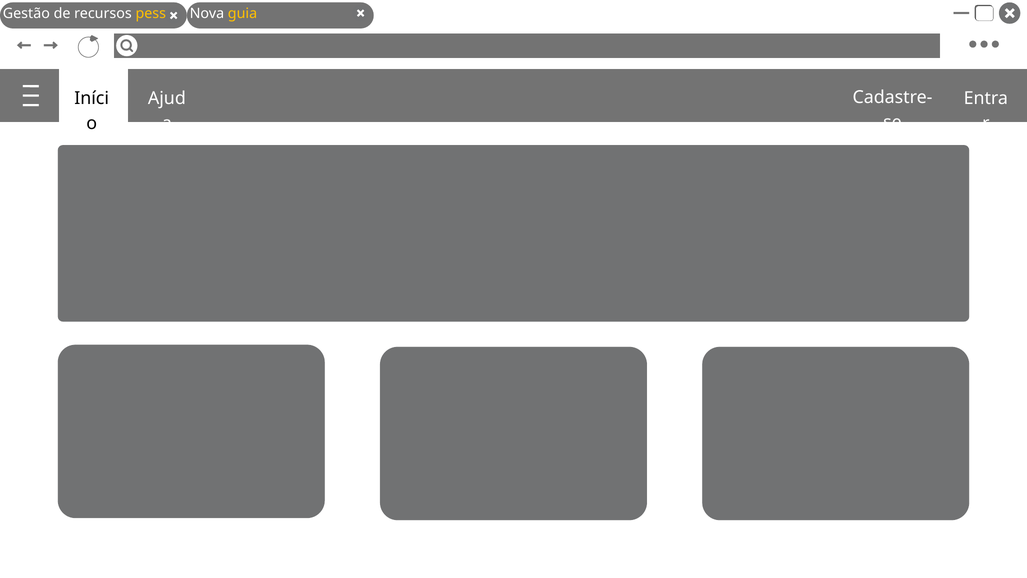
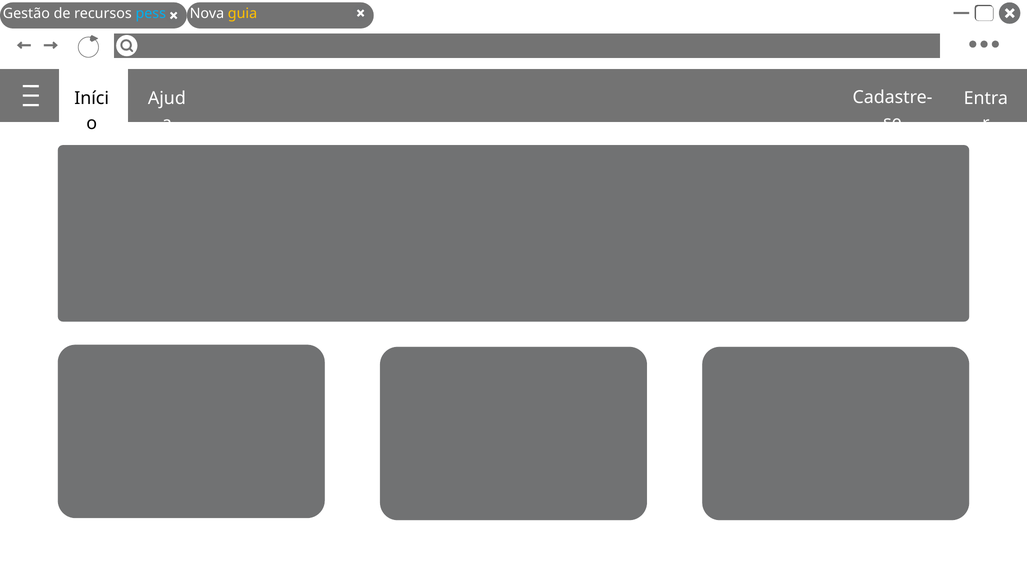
pess colour: yellow -> light blue
